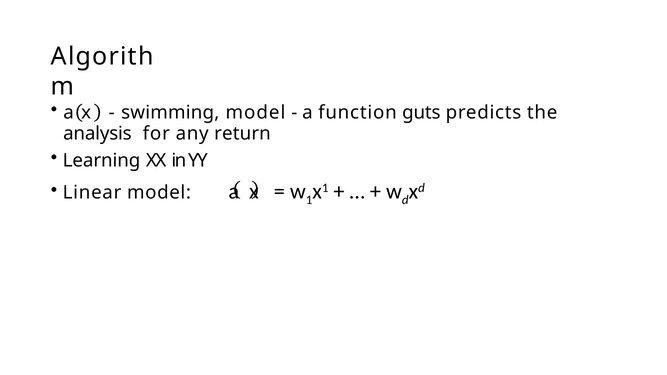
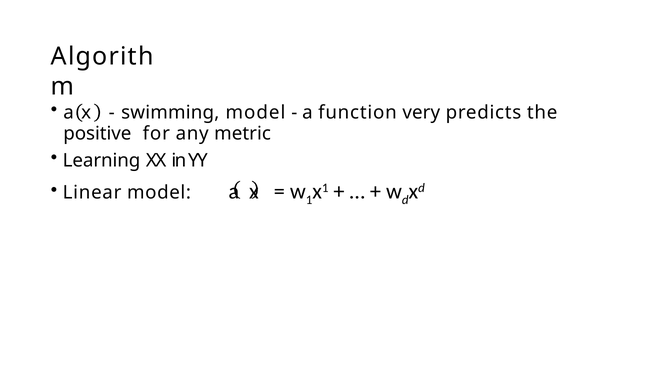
guts: guts -> very
analysis: analysis -> positive
return: return -> metric
